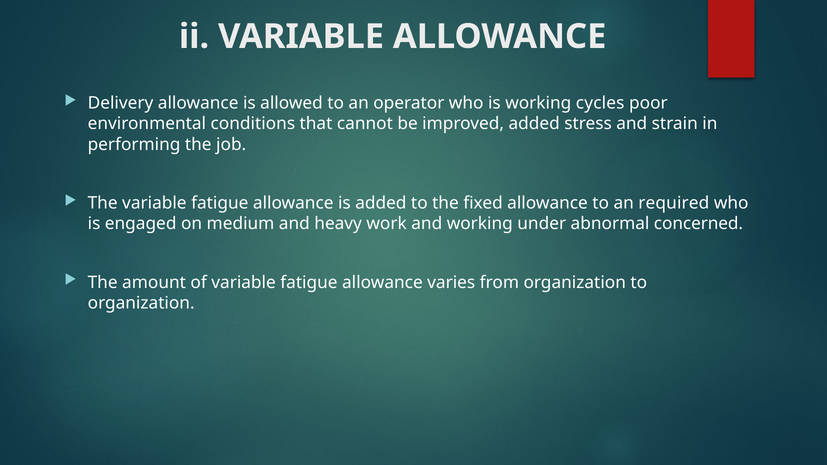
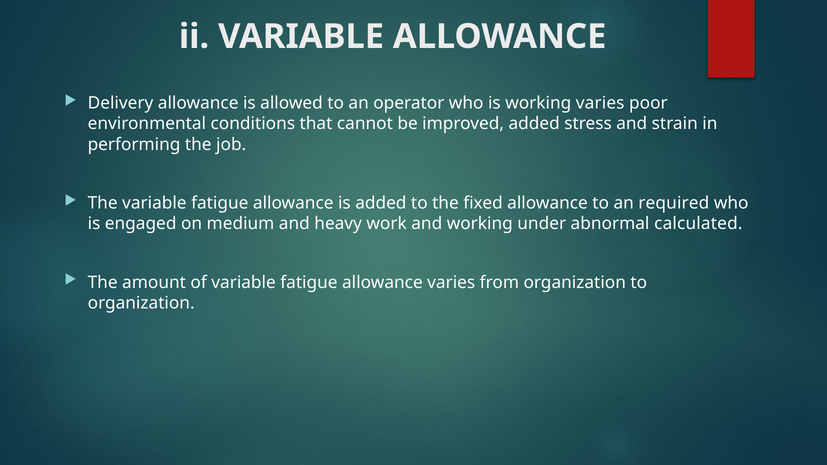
working cycles: cycles -> varies
concerned: concerned -> calculated
